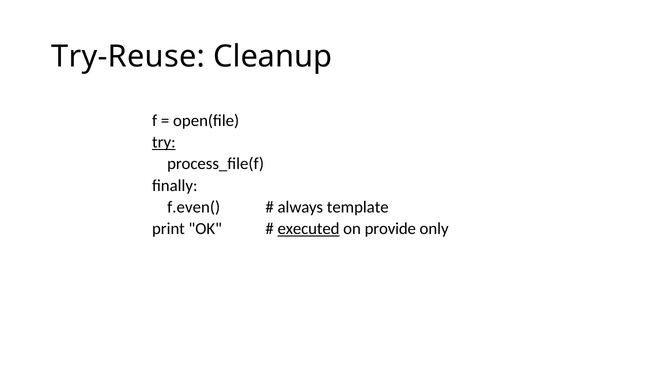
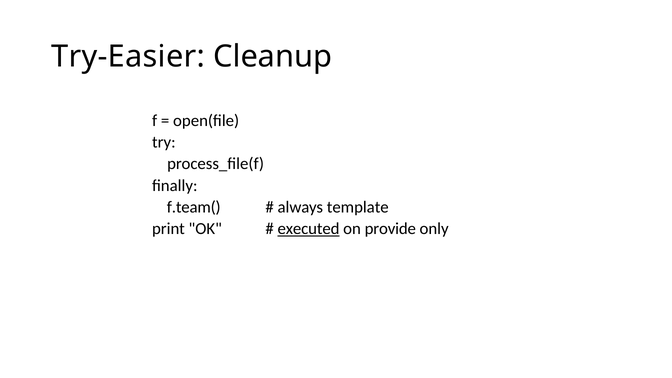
Try-Reuse: Try-Reuse -> Try-Easier
try underline: present -> none
f.even(: f.even( -> f.team(
